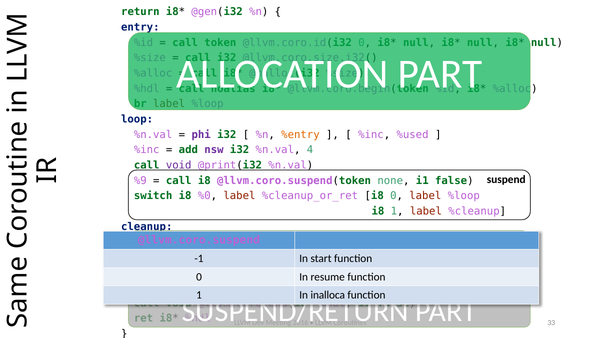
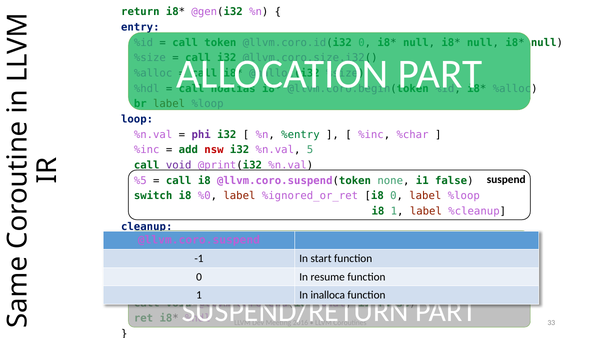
%entry colour: orange -> green
%used: %used -> %char
nsw colour: purple -> red
4: 4 -> 5
%9: %9 -> %5
%cleanup_or_ret: %cleanup_or_ret -> %ignored_or_ret
